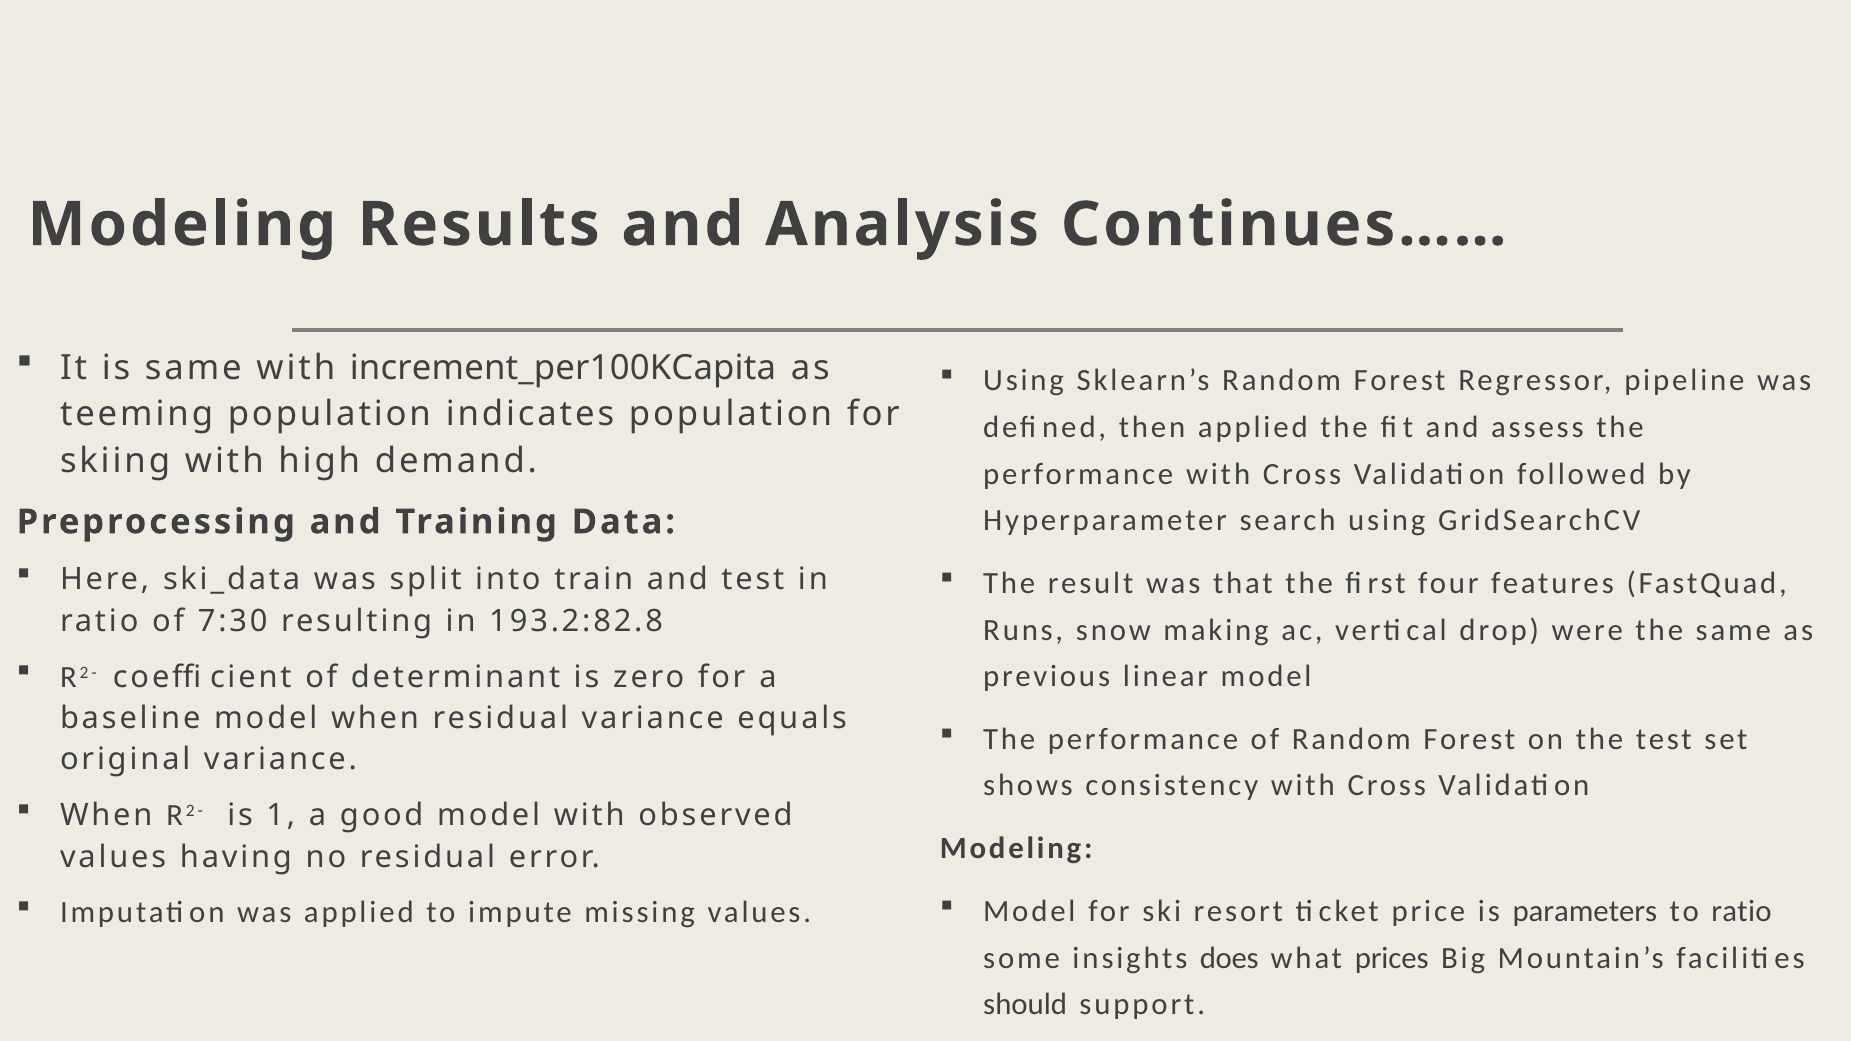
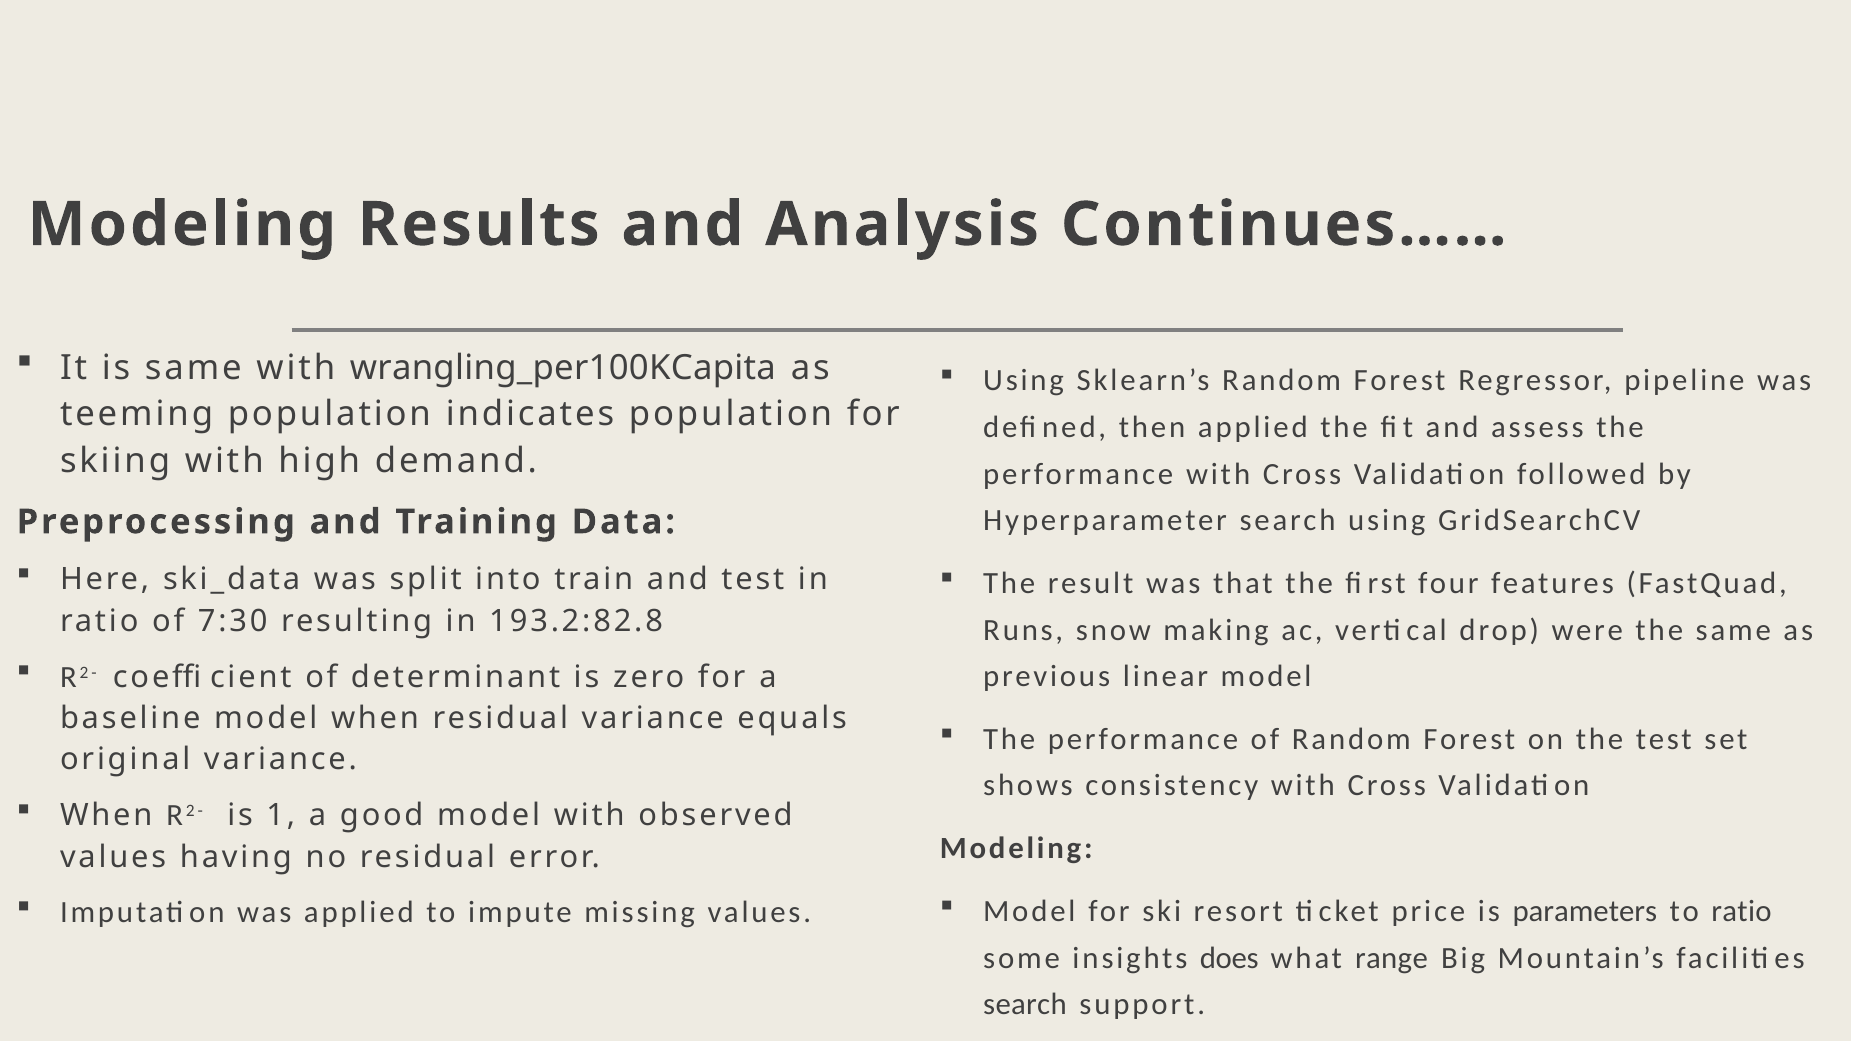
increment_per100KCapita: increment_per100KCapita -> wrangling_per100KCapita
prices: prices -> range
should at (1025, 1005): should -> search
